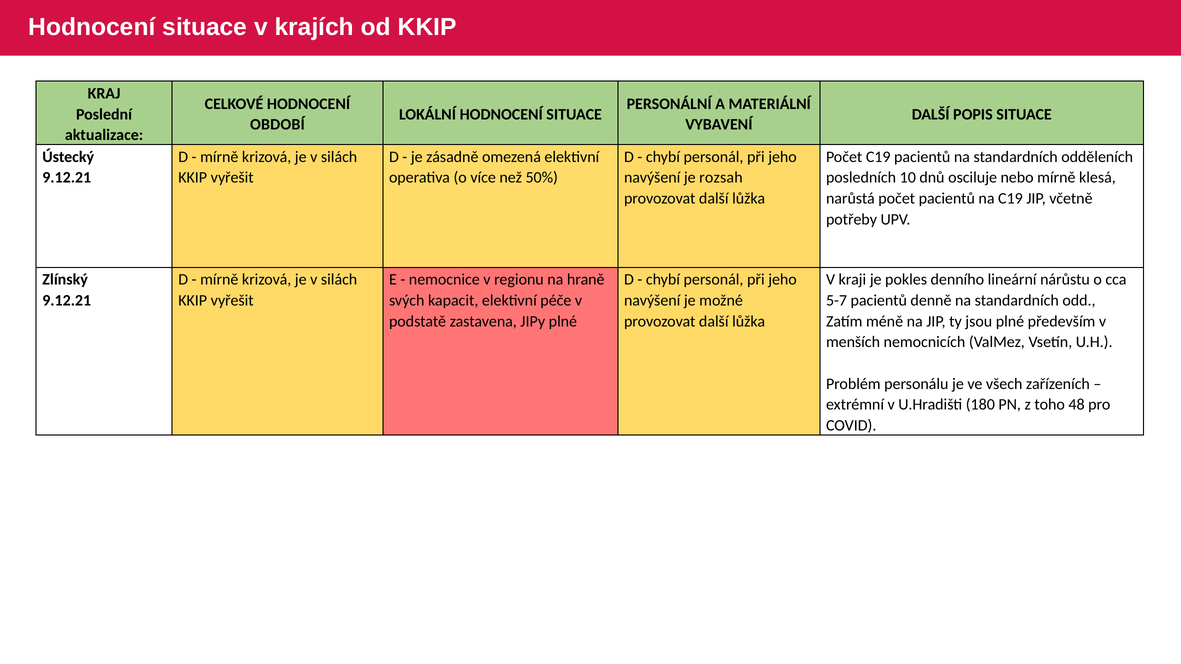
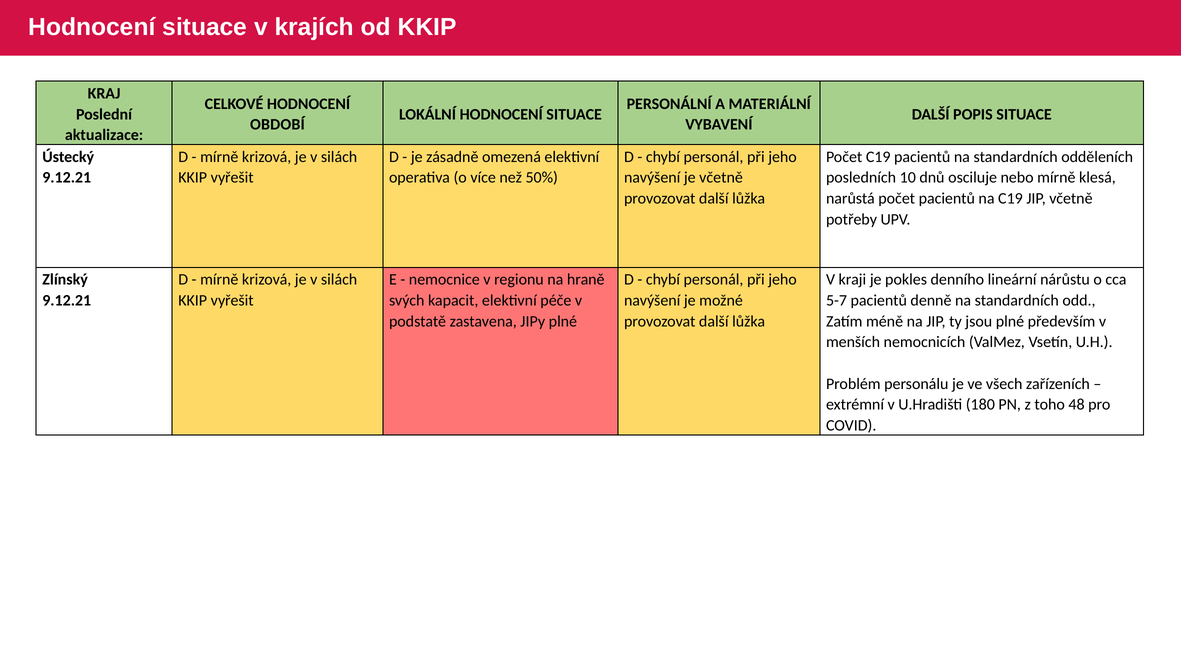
je rozsah: rozsah -> včetně
